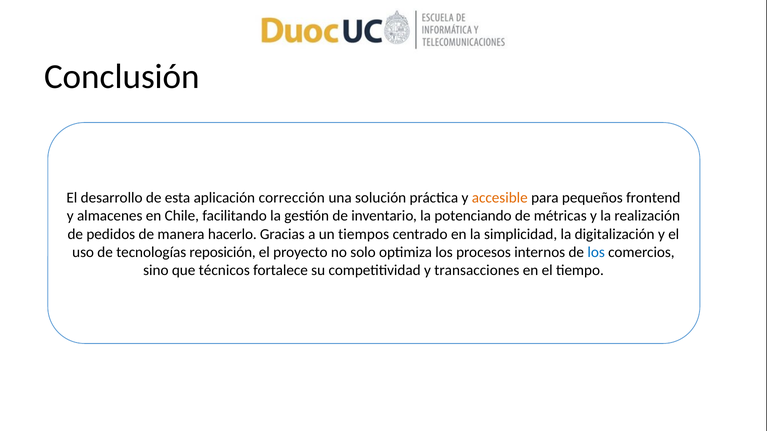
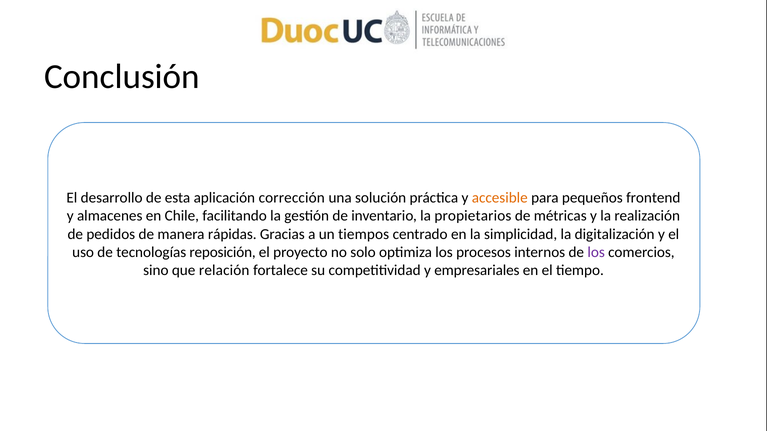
potenciando: potenciando -> propietarios
hacerlo: hacerlo -> rápidas
los at (596, 252) colour: blue -> purple
técnicos: técnicos -> relación
transacciones: transacciones -> empresariales
